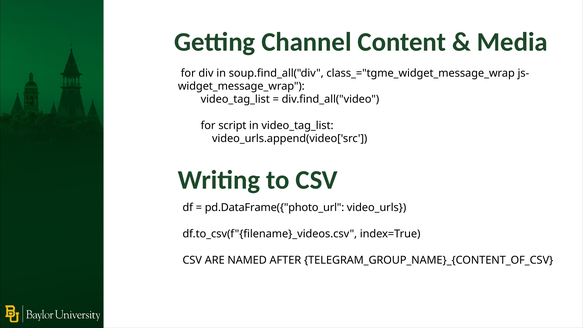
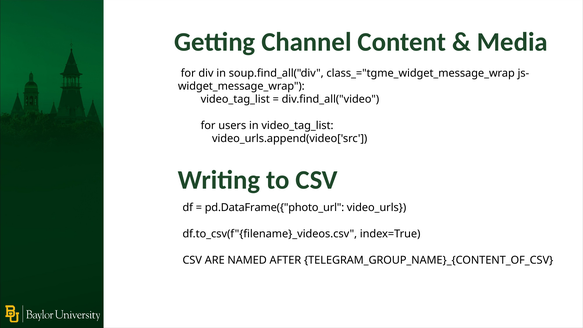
script: script -> users
